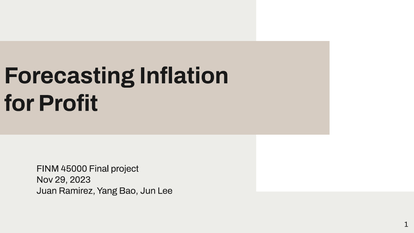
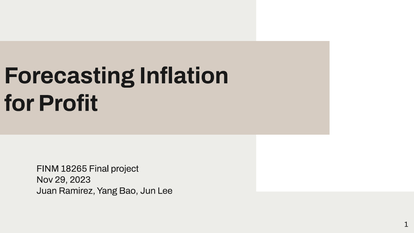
45000: 45000 -> 18265
